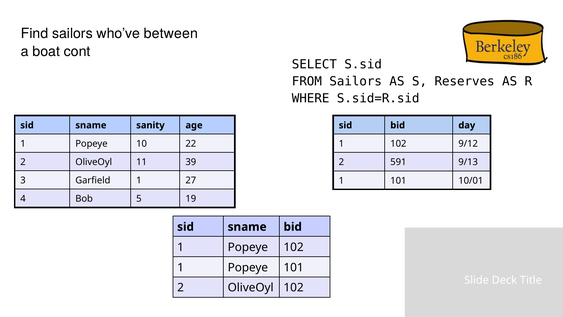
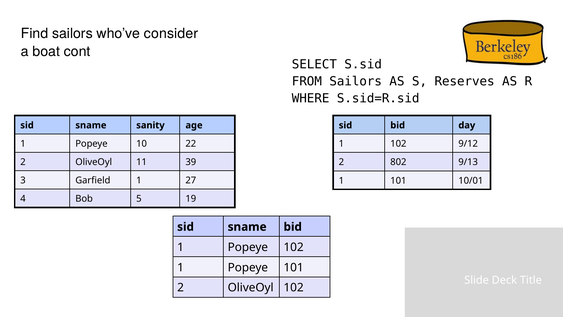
between: between -> consider
591: 591 -> 802
